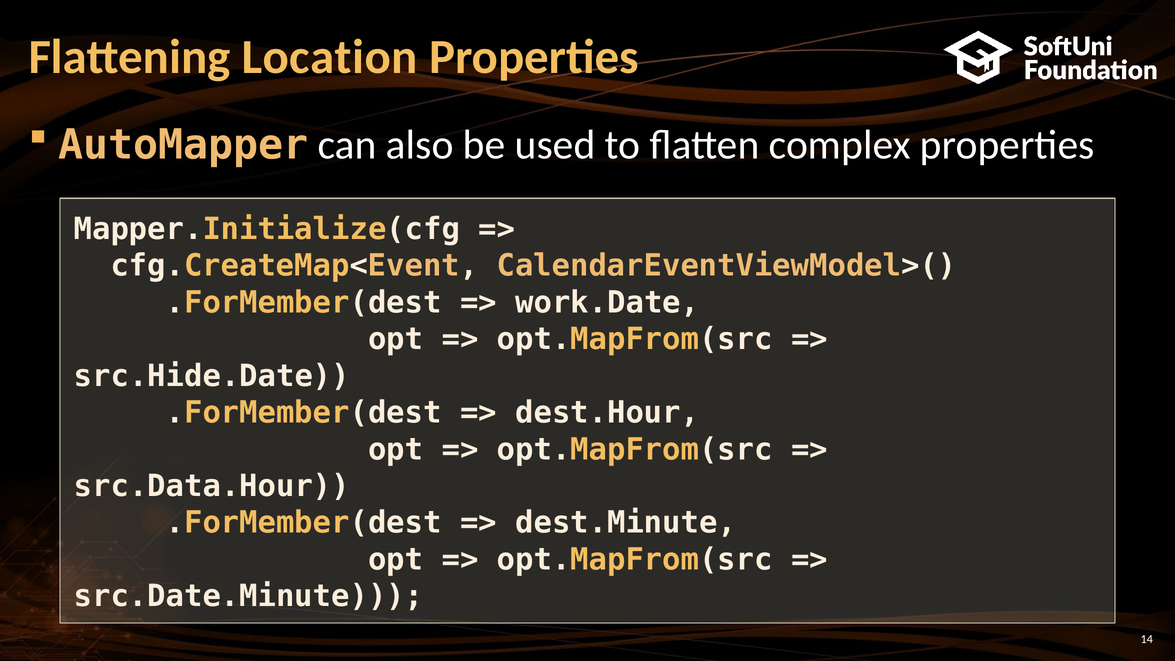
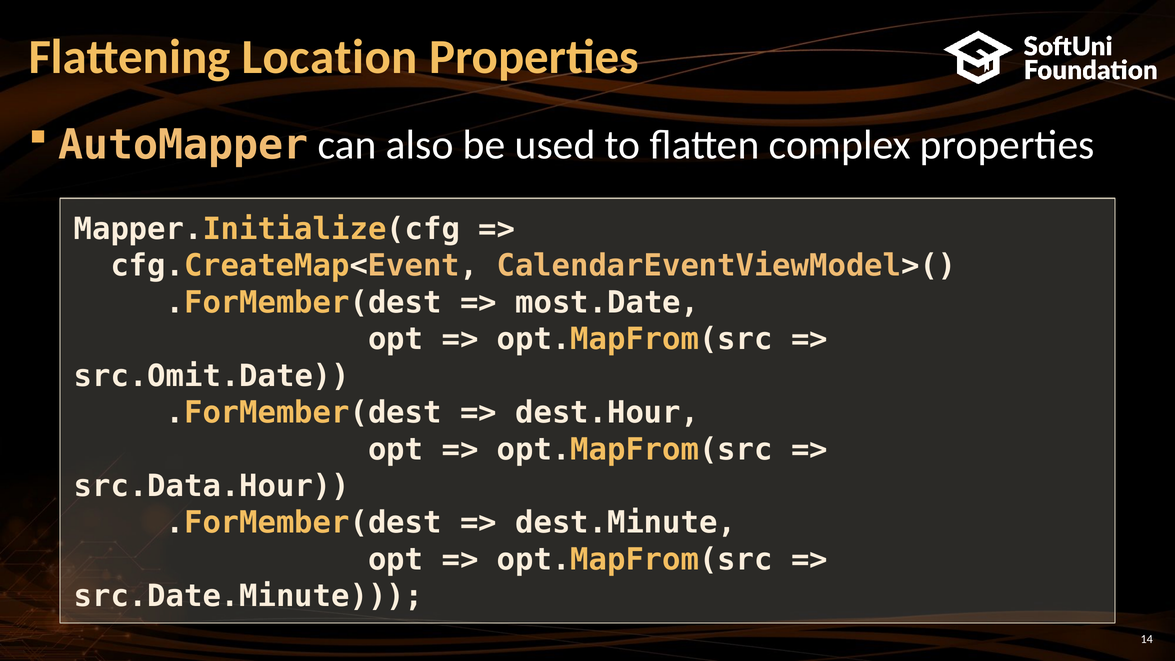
work.Date: work.Date -> most.Date
src.Hide.Date: src.Hide.Date -> src.Omit.Date
